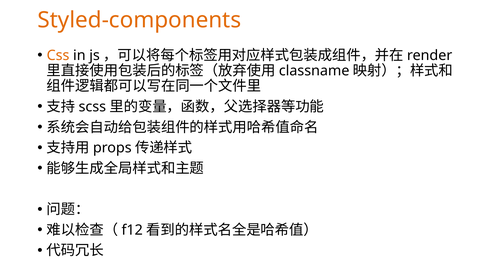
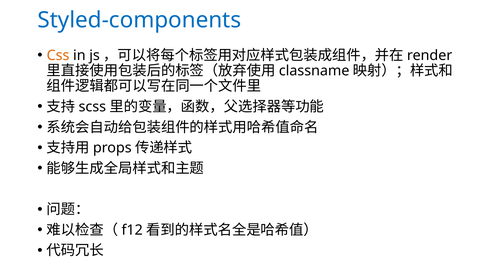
Styled-components colour: orange -> blue
